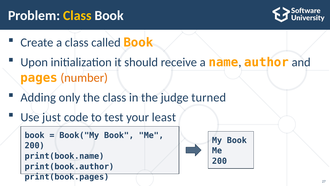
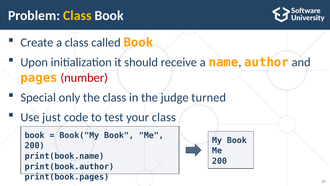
number colour: orange -> red
Adding: Adding -> Special
your least: least -> class
